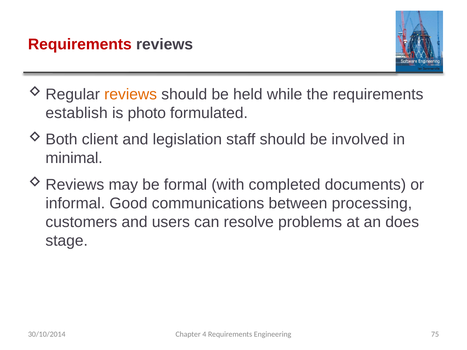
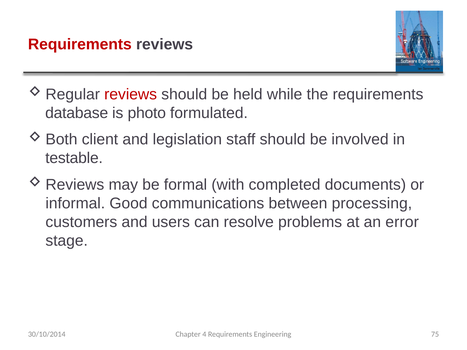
reviews at (131, 94) colour: orange -> red
establish: establish -> database
minimal: minimal -> testable
does: does -> error
